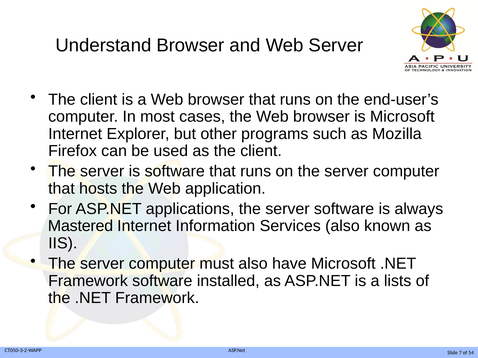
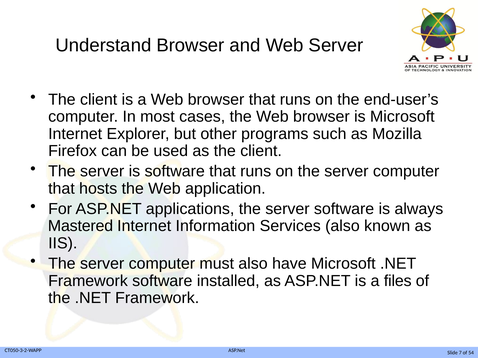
lists: lists -> files
